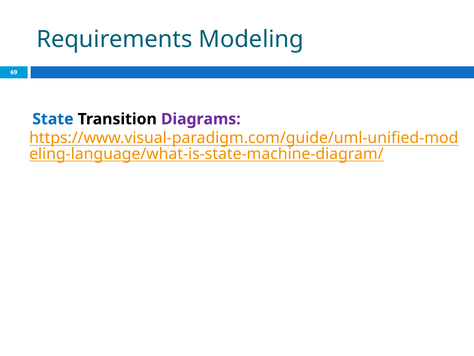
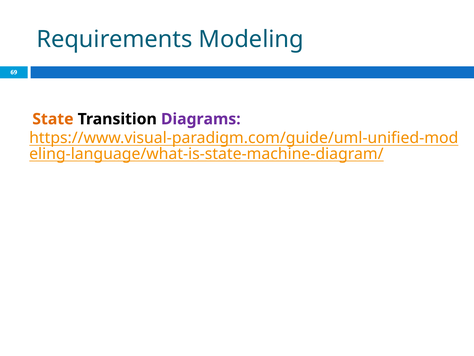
State colour: blue -> orange
